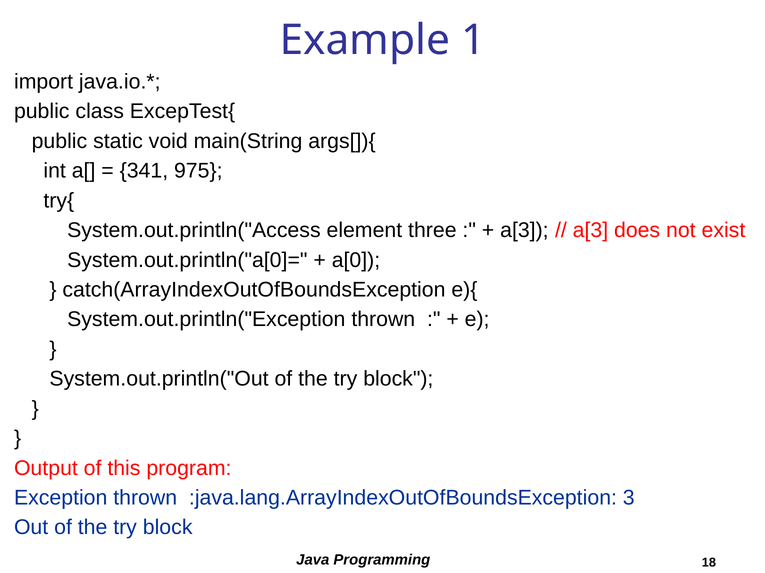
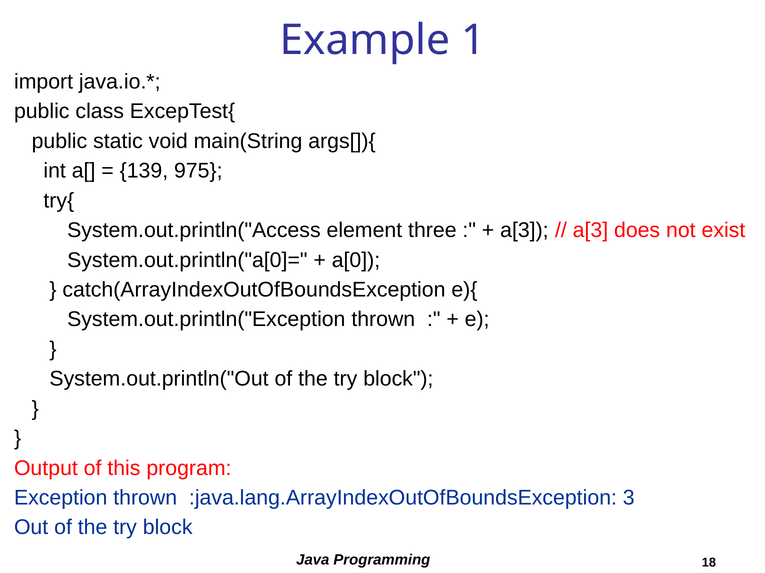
341: 341 -> 139
